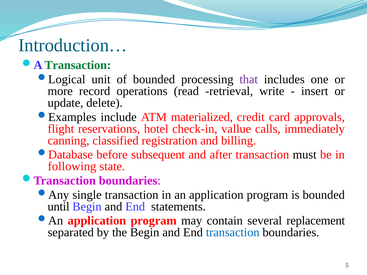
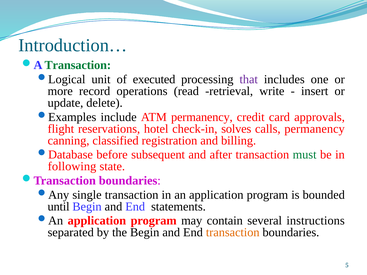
of bounded: bounded -> executed
ATM materialized: materialized -> permanency
vallue: vallue -> solves
calls immediately: immediately -> permanency
must colour: black -> green
replacement: replacement -> instructions
transaction at (233, 233) colour: blue -> orange
